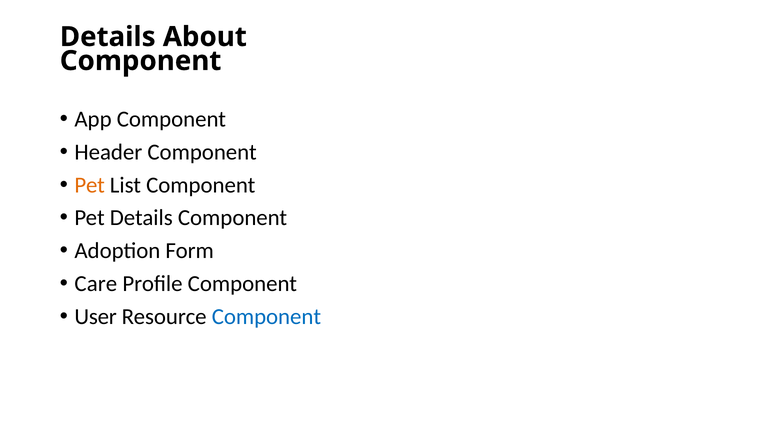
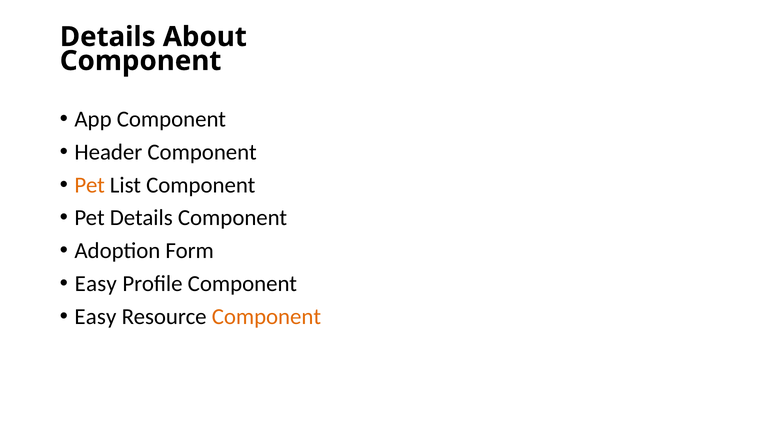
Care at (96, 284): Care -> Easy
User at (96, 316): User -> Easy
Component at (266, 316) colour: blue -> orange
